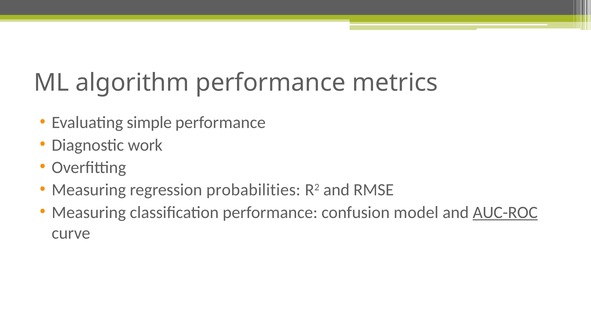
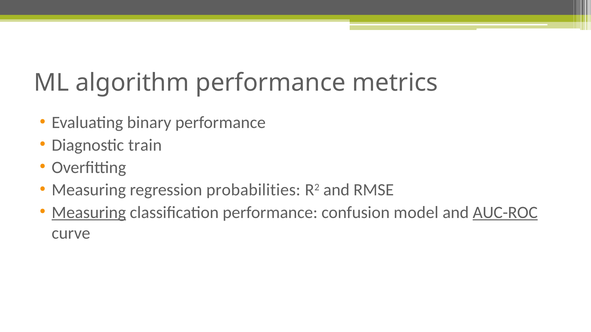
simple: simple -> binary
work: work -> train
Measuring at (89, 213) underline: none -> present
